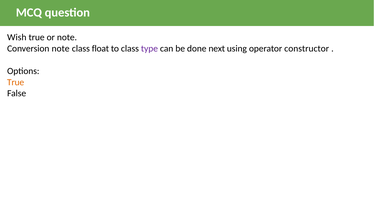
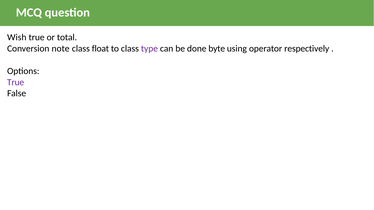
or note: note -> total
next: next -> byte
constructor: constructor -> respectively
True at (16, 82) colour: orange -> purple
